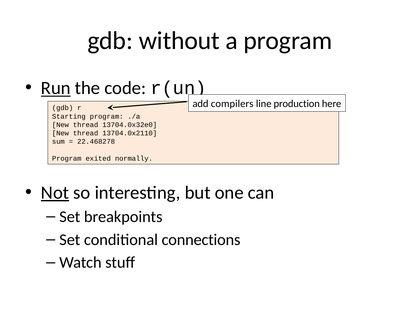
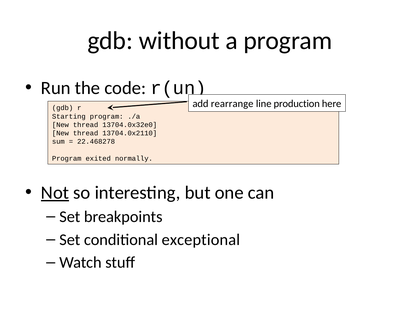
Run underline: present -> none
compilers: compilers -> rearrange
connections: connections -> exceptional
